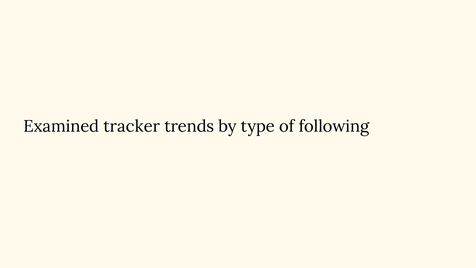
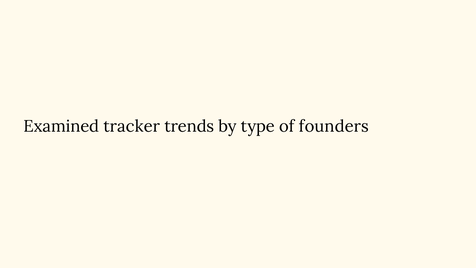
following: following -> founders
